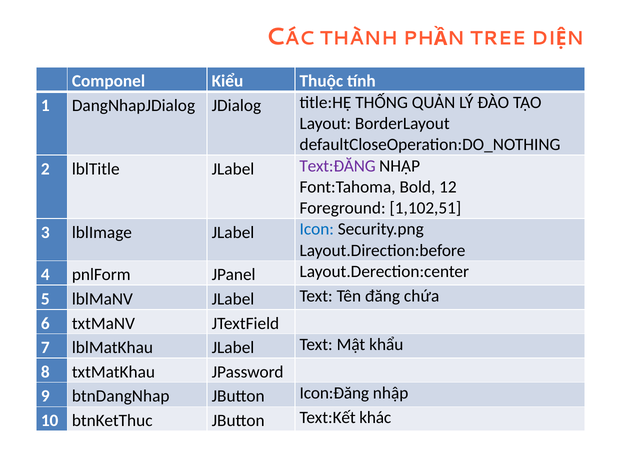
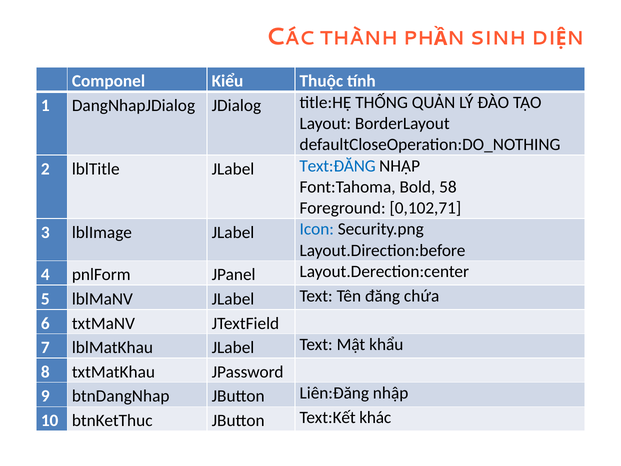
TREE: TREE -> SINH
Text:ĐĂNG colour: purple -> blue
12: 12 -> 58
1,102,51: 1,102,51 -> 0,102,71
Icon:Đăng: Icon:Đăng -> Liên:Đăng
